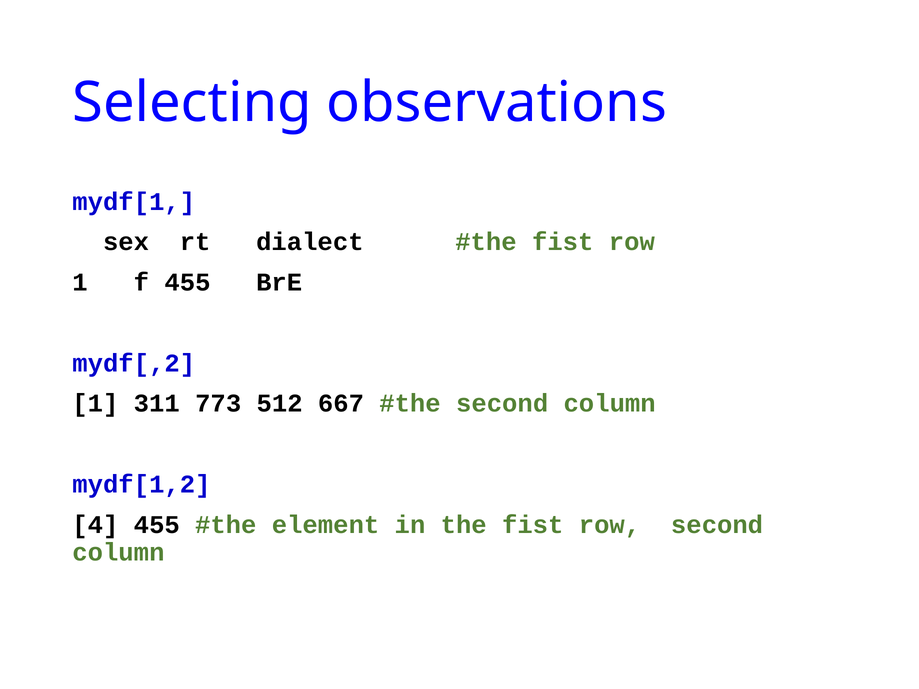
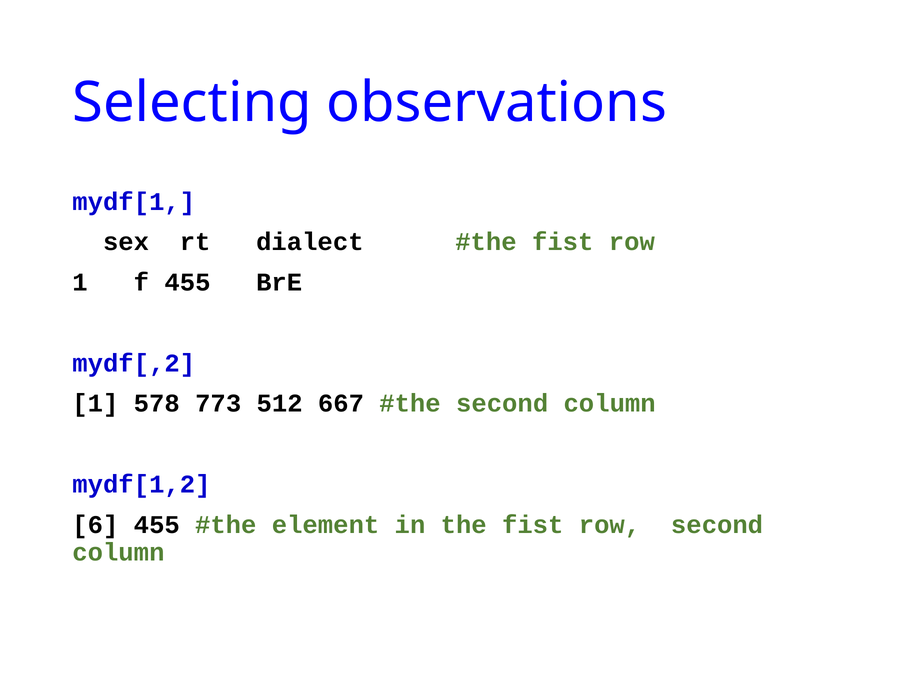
311: 311 -> 578
4: 4 -> 6
